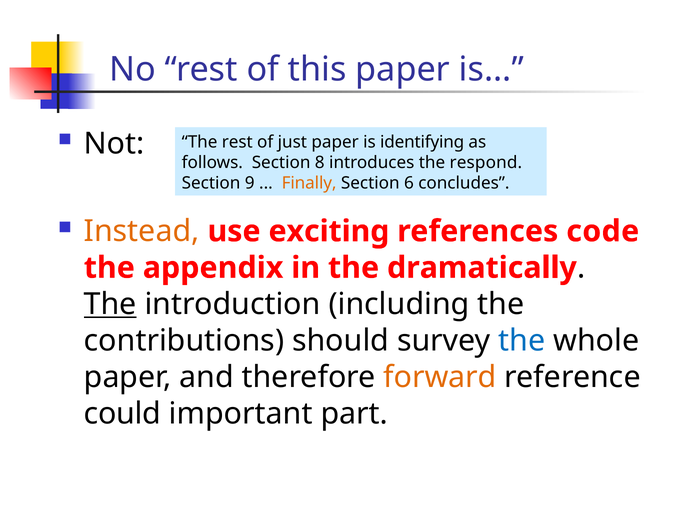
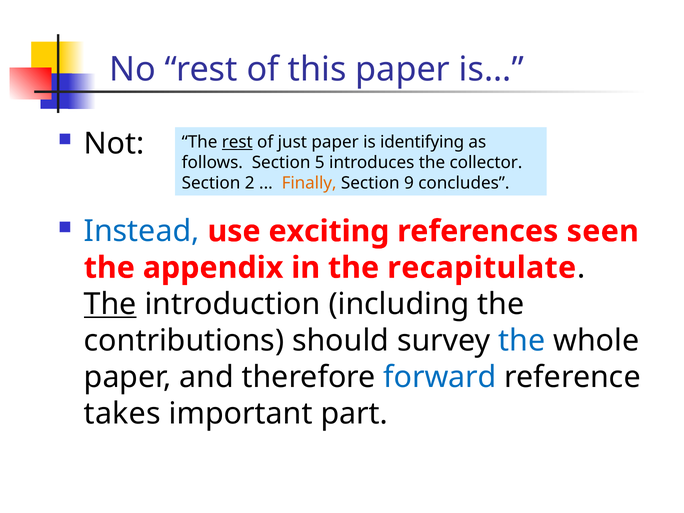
rest at (237, 142) underline: none -> present
8: 8 -> 5
respond: respond -> collector
9: 9 -> 2
6: 6 -> 9
Instead colour: orange -> blue
code: code -> seen
dramatically: dramatically -> recapitulate
forward colour: orange -> blue
could: could -> takes
